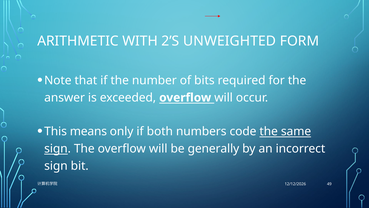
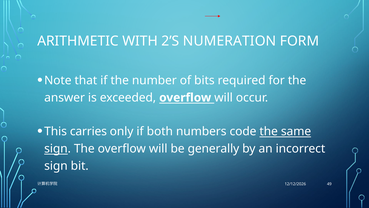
UNWEIGHTED: UNWEIGHTED -> NUMERATION
means: means -> carries
